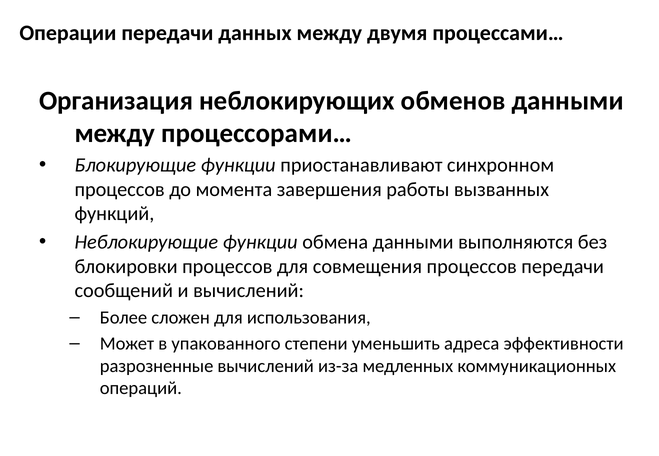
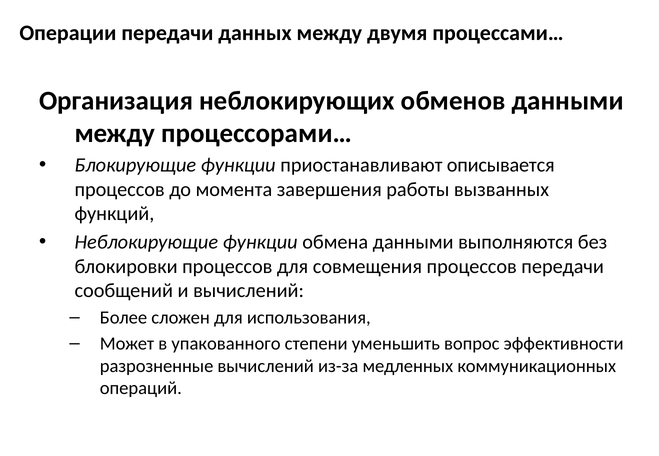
синхронном: синхронном -> описывается
адреса: адреса -> вопрос
